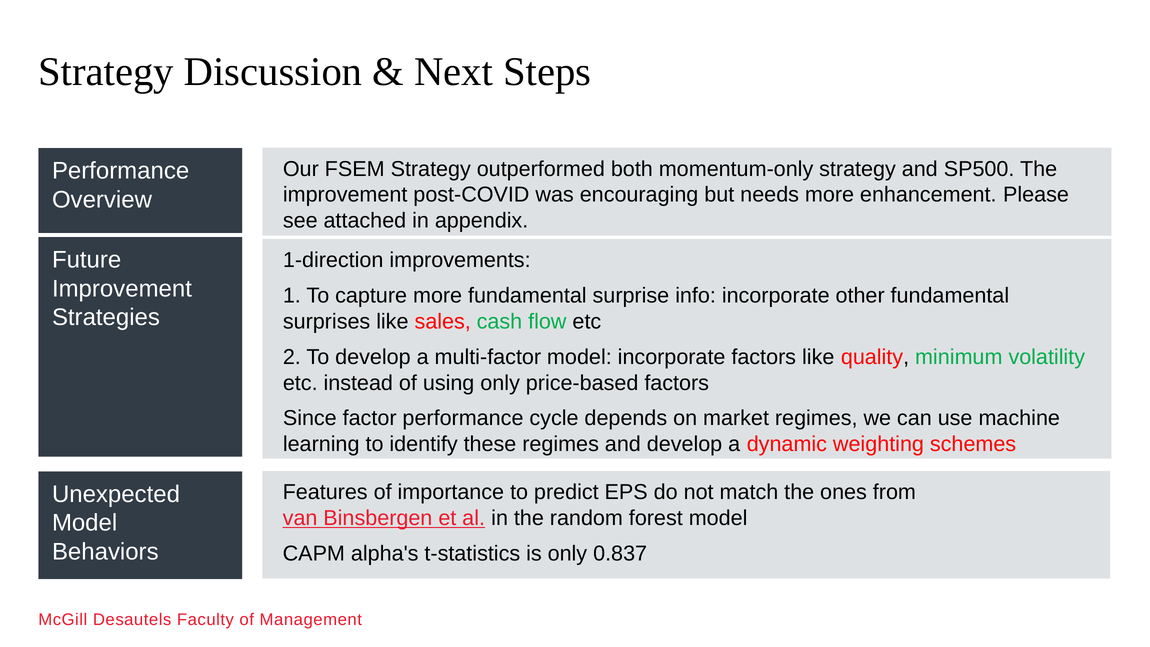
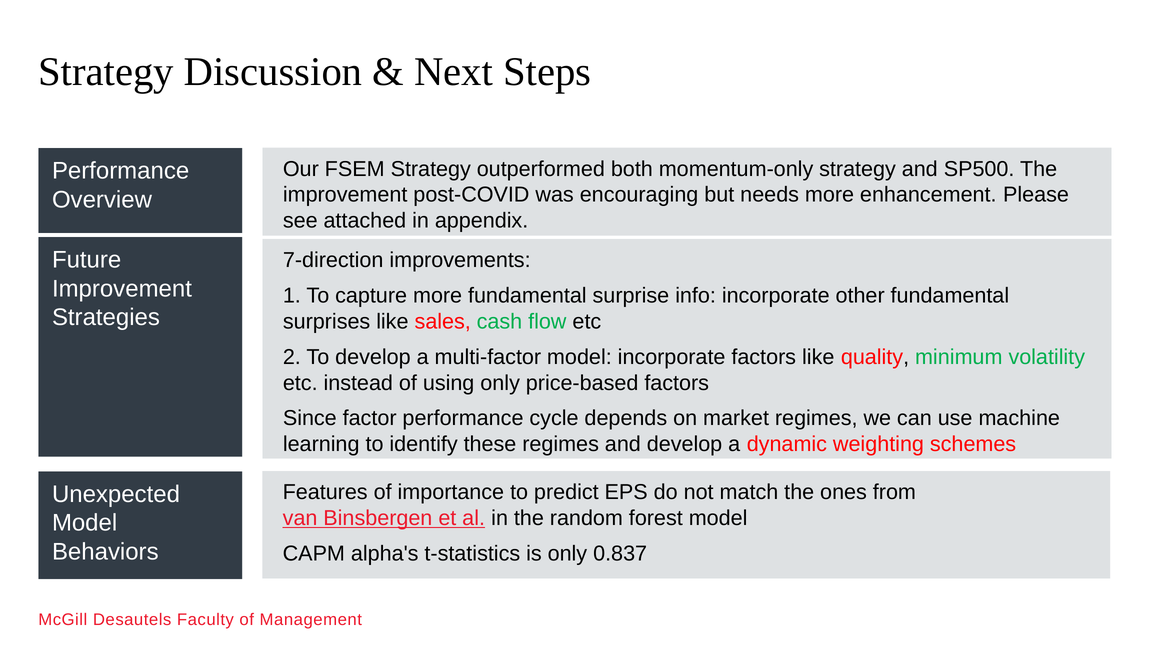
1-direction: 1-direction -> 7-direction
